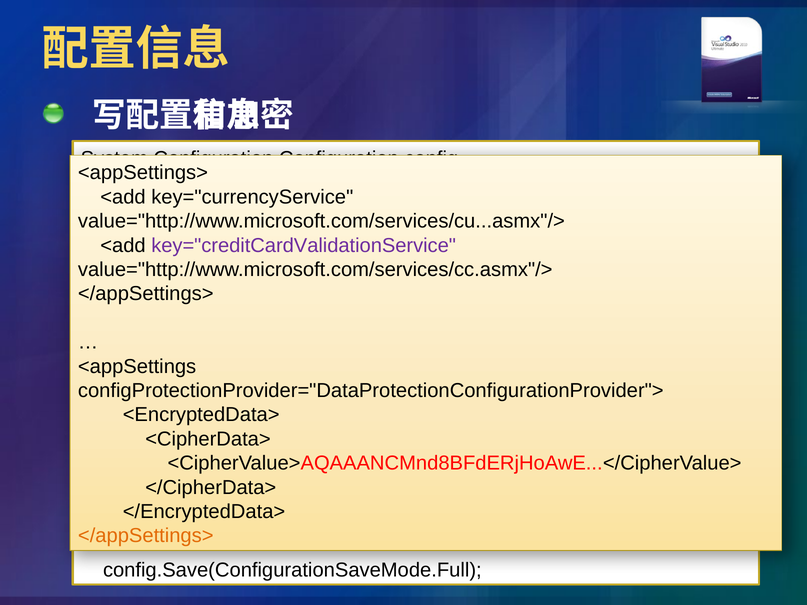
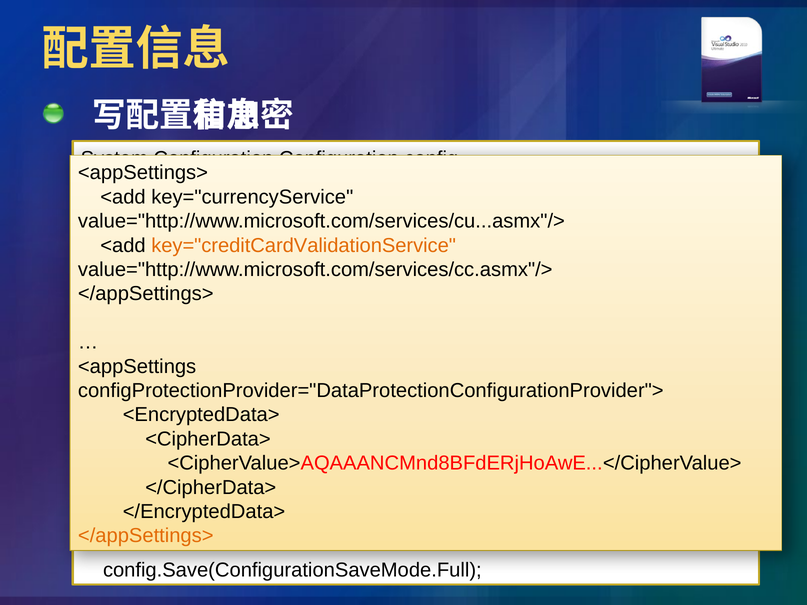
key="creditCardValidationService colour: purple -> orange
